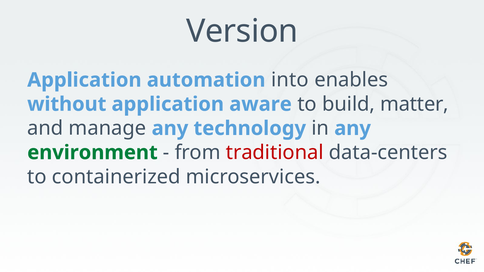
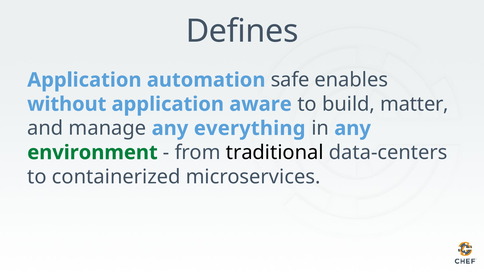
Version: Version -> Defines
into: into -> safe
technology: technology -> everything
traditional colour: red -> black
